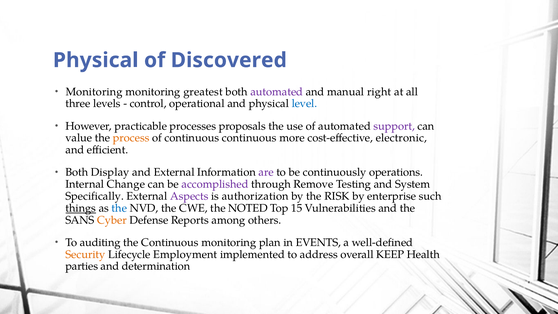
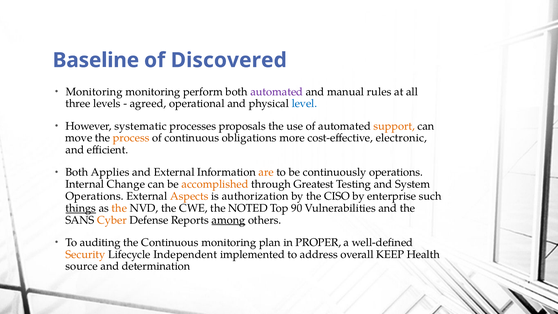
Physical at (96, 60): Physical -> Baseline
greatest: greatest -> perform
right: right -> rules
control: control -> agreed
practicable: practicable -> systematic
support colour: purple -> orange
value: value -> move
continuous continuous: continuous -> obligations
Display: Display -> Applies
are colour: purple -> orange
accomplished colour: purple -> orange
Remove: Remove -> Greatest
Specifically at (95, 196): Specifically -> Operations
Aspects colour: purple -> orange
RISK: RISK -> CISO
the at (119, 208) colour: blue -> orange
15: 15 -> 90
among underline: none -> present
EVENTS: EVENTS -> PROPER
Employment: Employment -> Independent
parties: parties -> source
